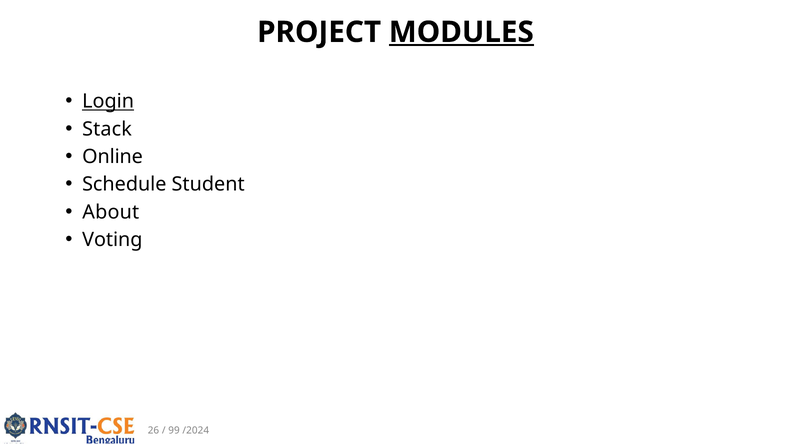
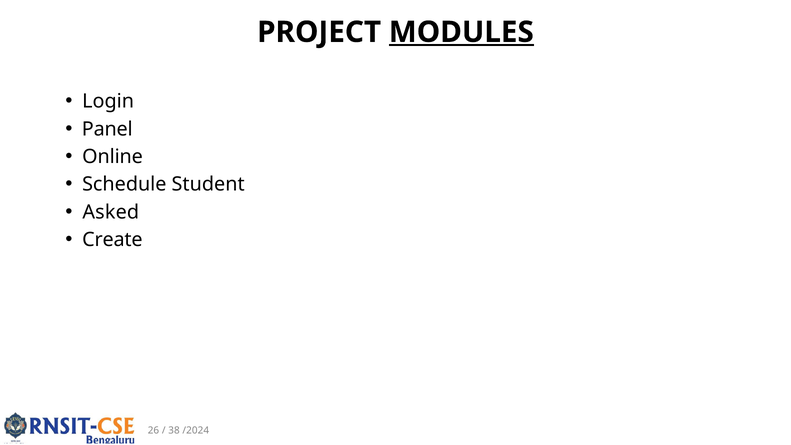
Login underline: present -> none
Stack: Stack -> Panel
About: About -> Asked
Voting: Voting -> Create
99: 99 -> 38
